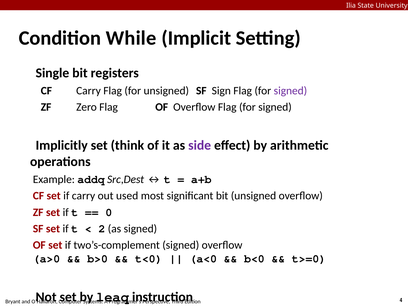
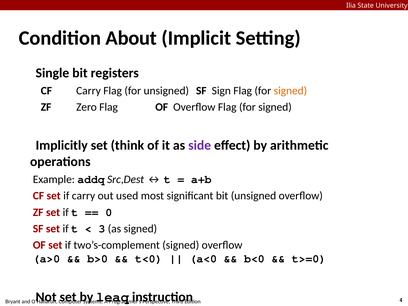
While: While -> About
signed at (290, 91) colour: purple -> orange
2: 2 -> 3
